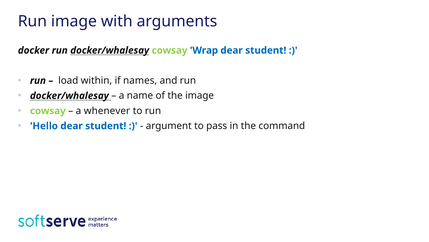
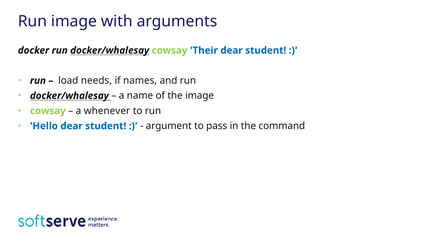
Wrap: Wrap -> Their
within: within -> needs
